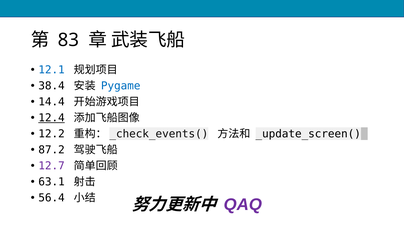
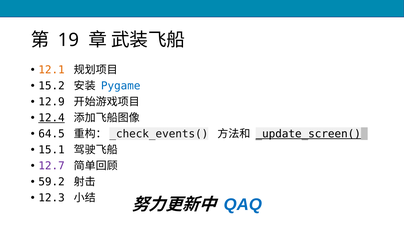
83: 83 -> 19
12.1 colour: blue -> orange
38.4: 38.4 -> 15.2
14.4: 14.4 -> 12.9
12.2: 12.2 -> 64.5
_update_screen( underline: none -> present
87.2: 87.2 -> 15.1
63.1: 63.1 -> 59.2
56.4: 56.4 -> 12.3
QAQ colour: purple -> blue
